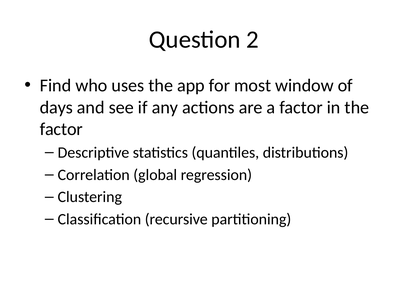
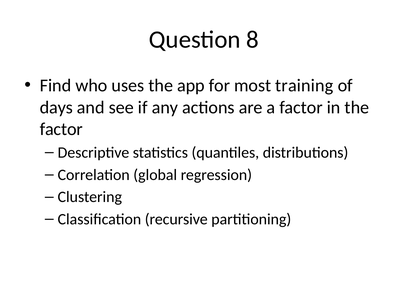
2: 2 -> 8
window: window -> training
